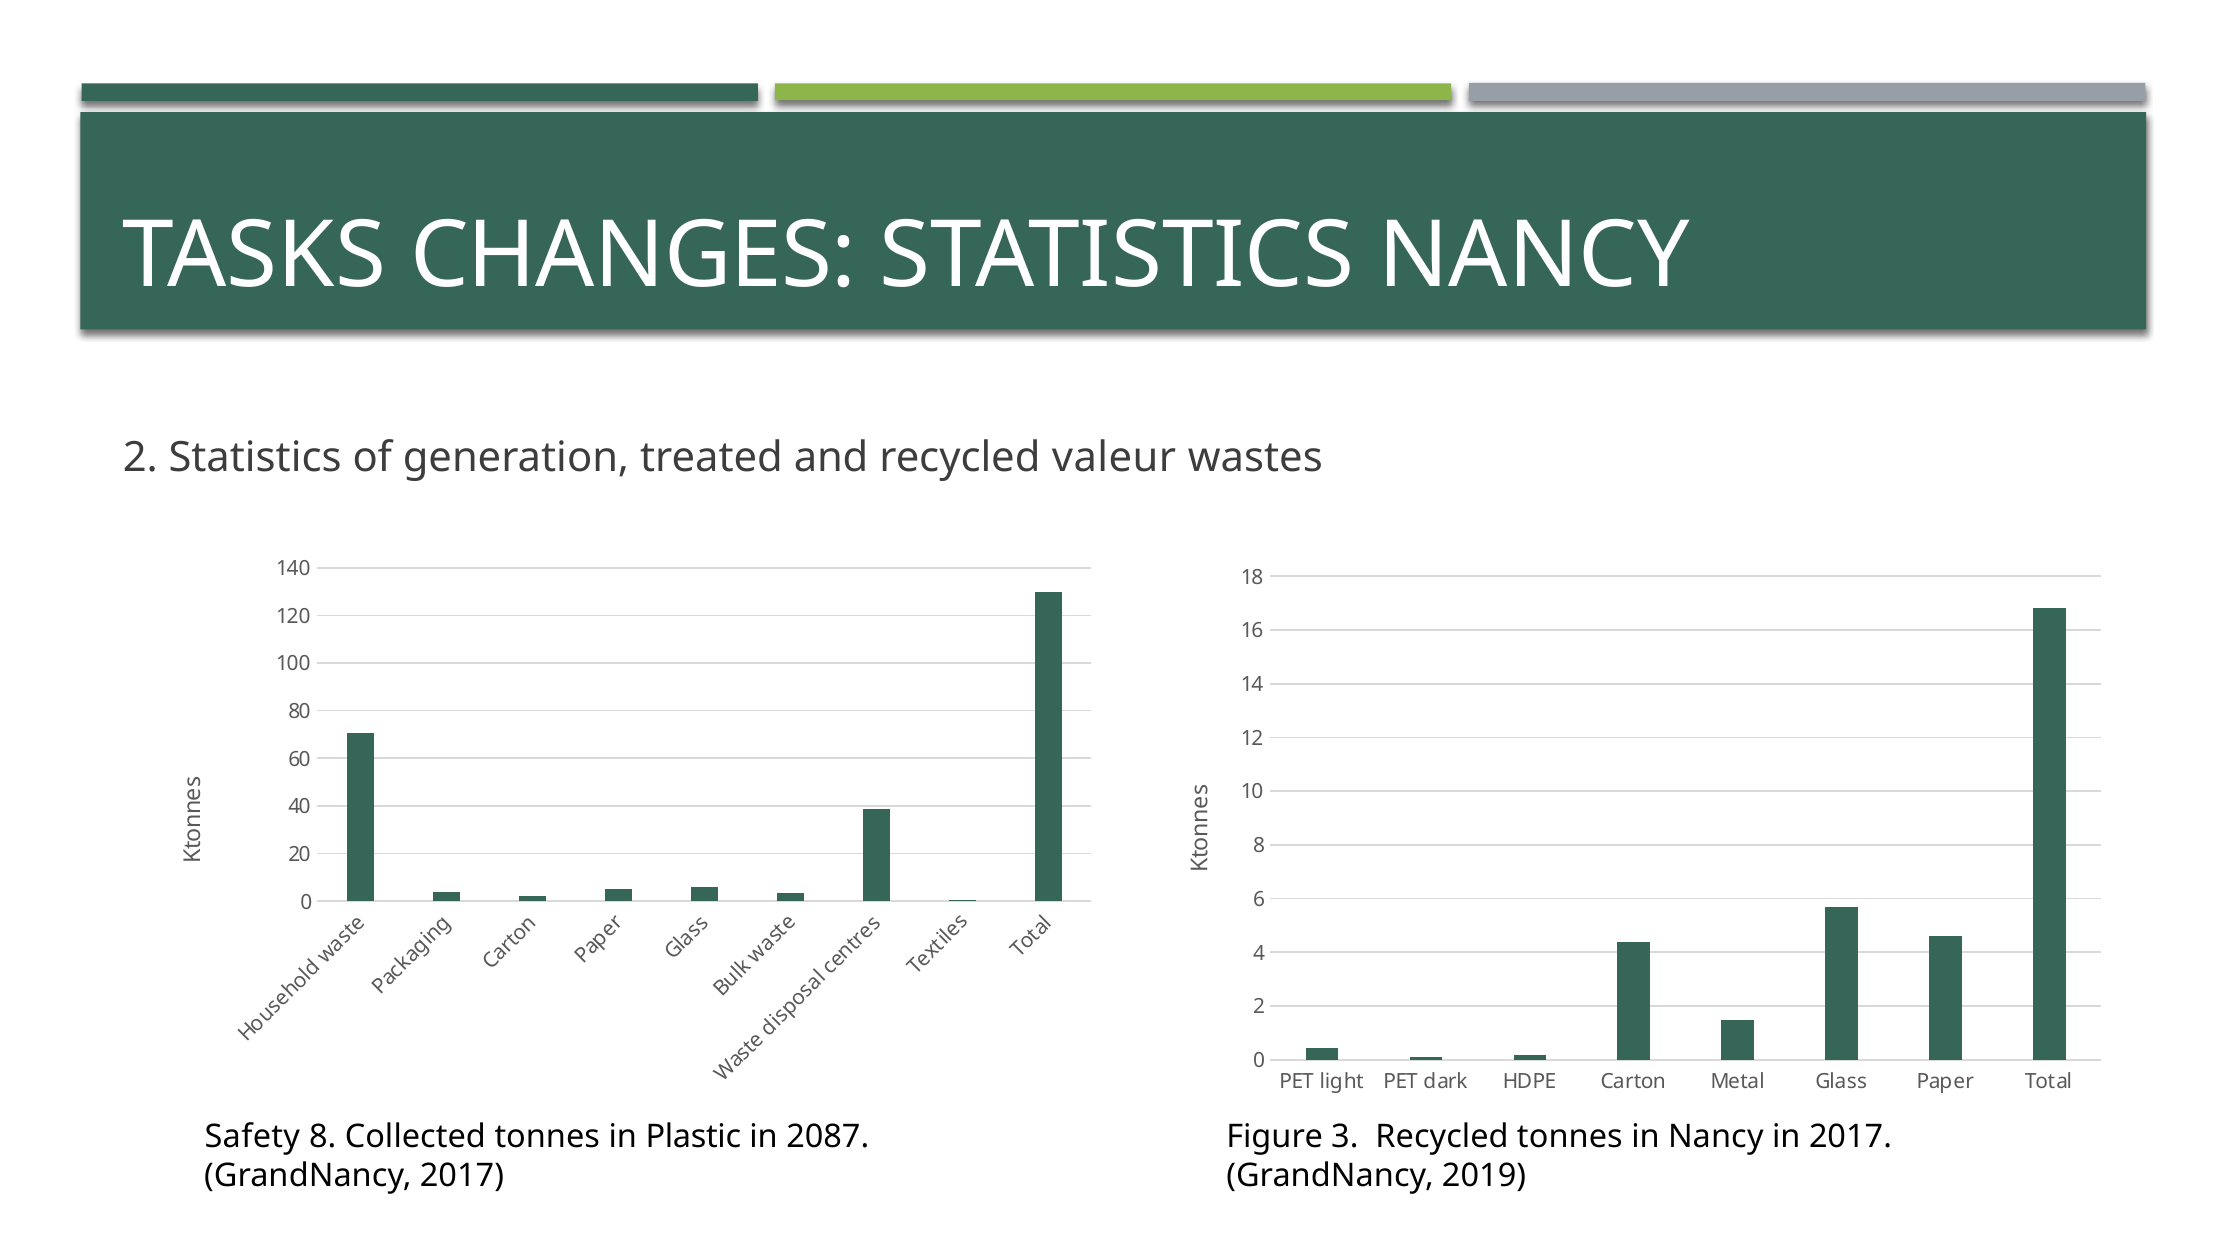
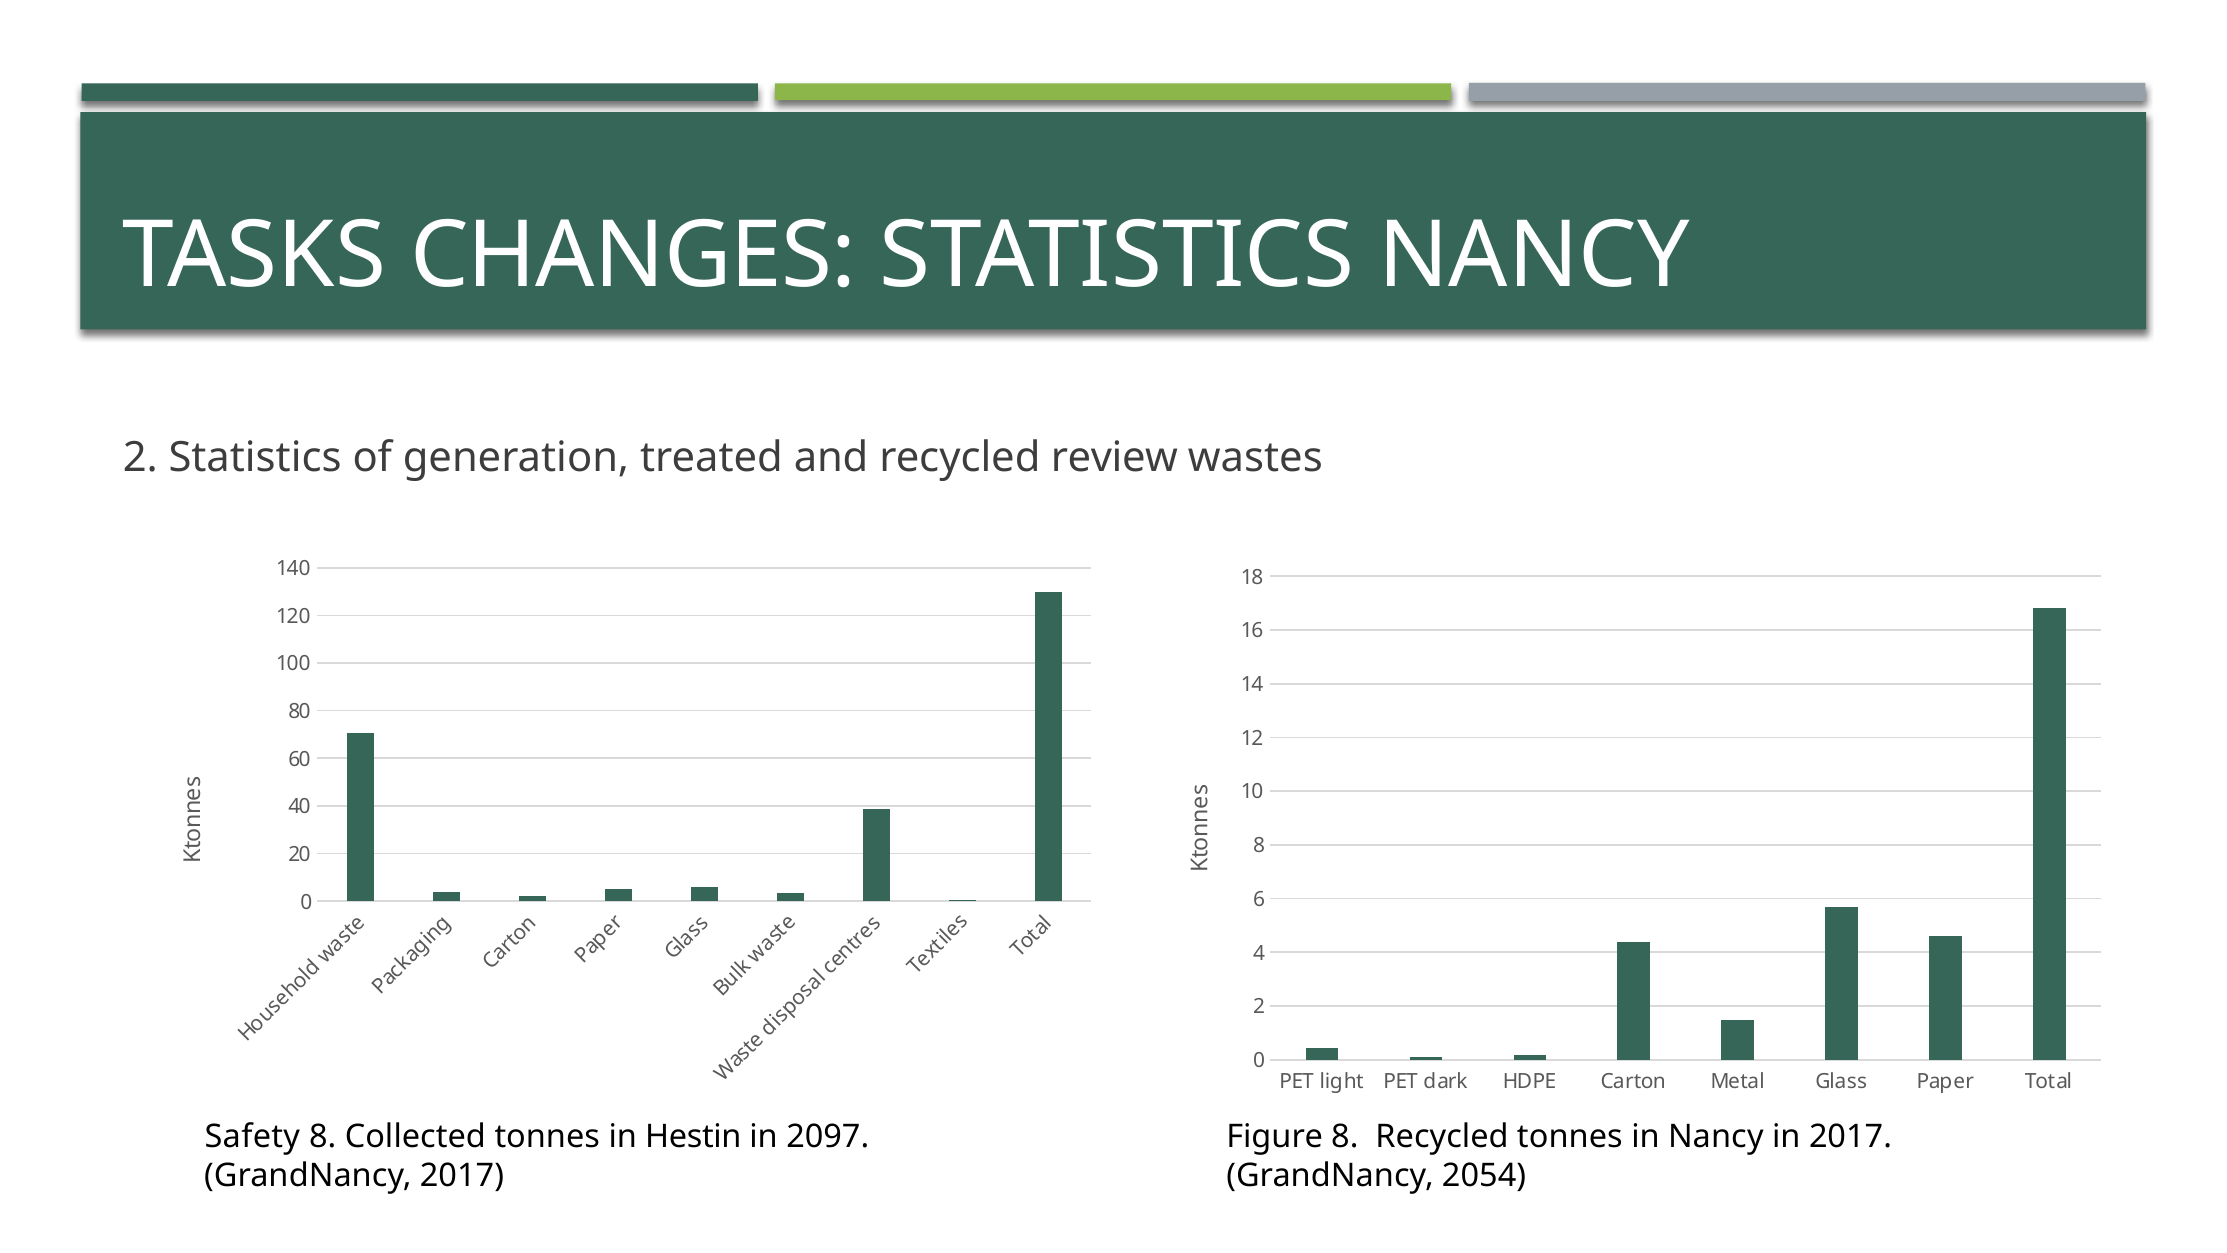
valeur: valeur -> review
Plastic: Plastic -> Hestin
2087: 2087 -> 2097
Figure 3: 3 -> 8
2019: 2019 -> 2054
